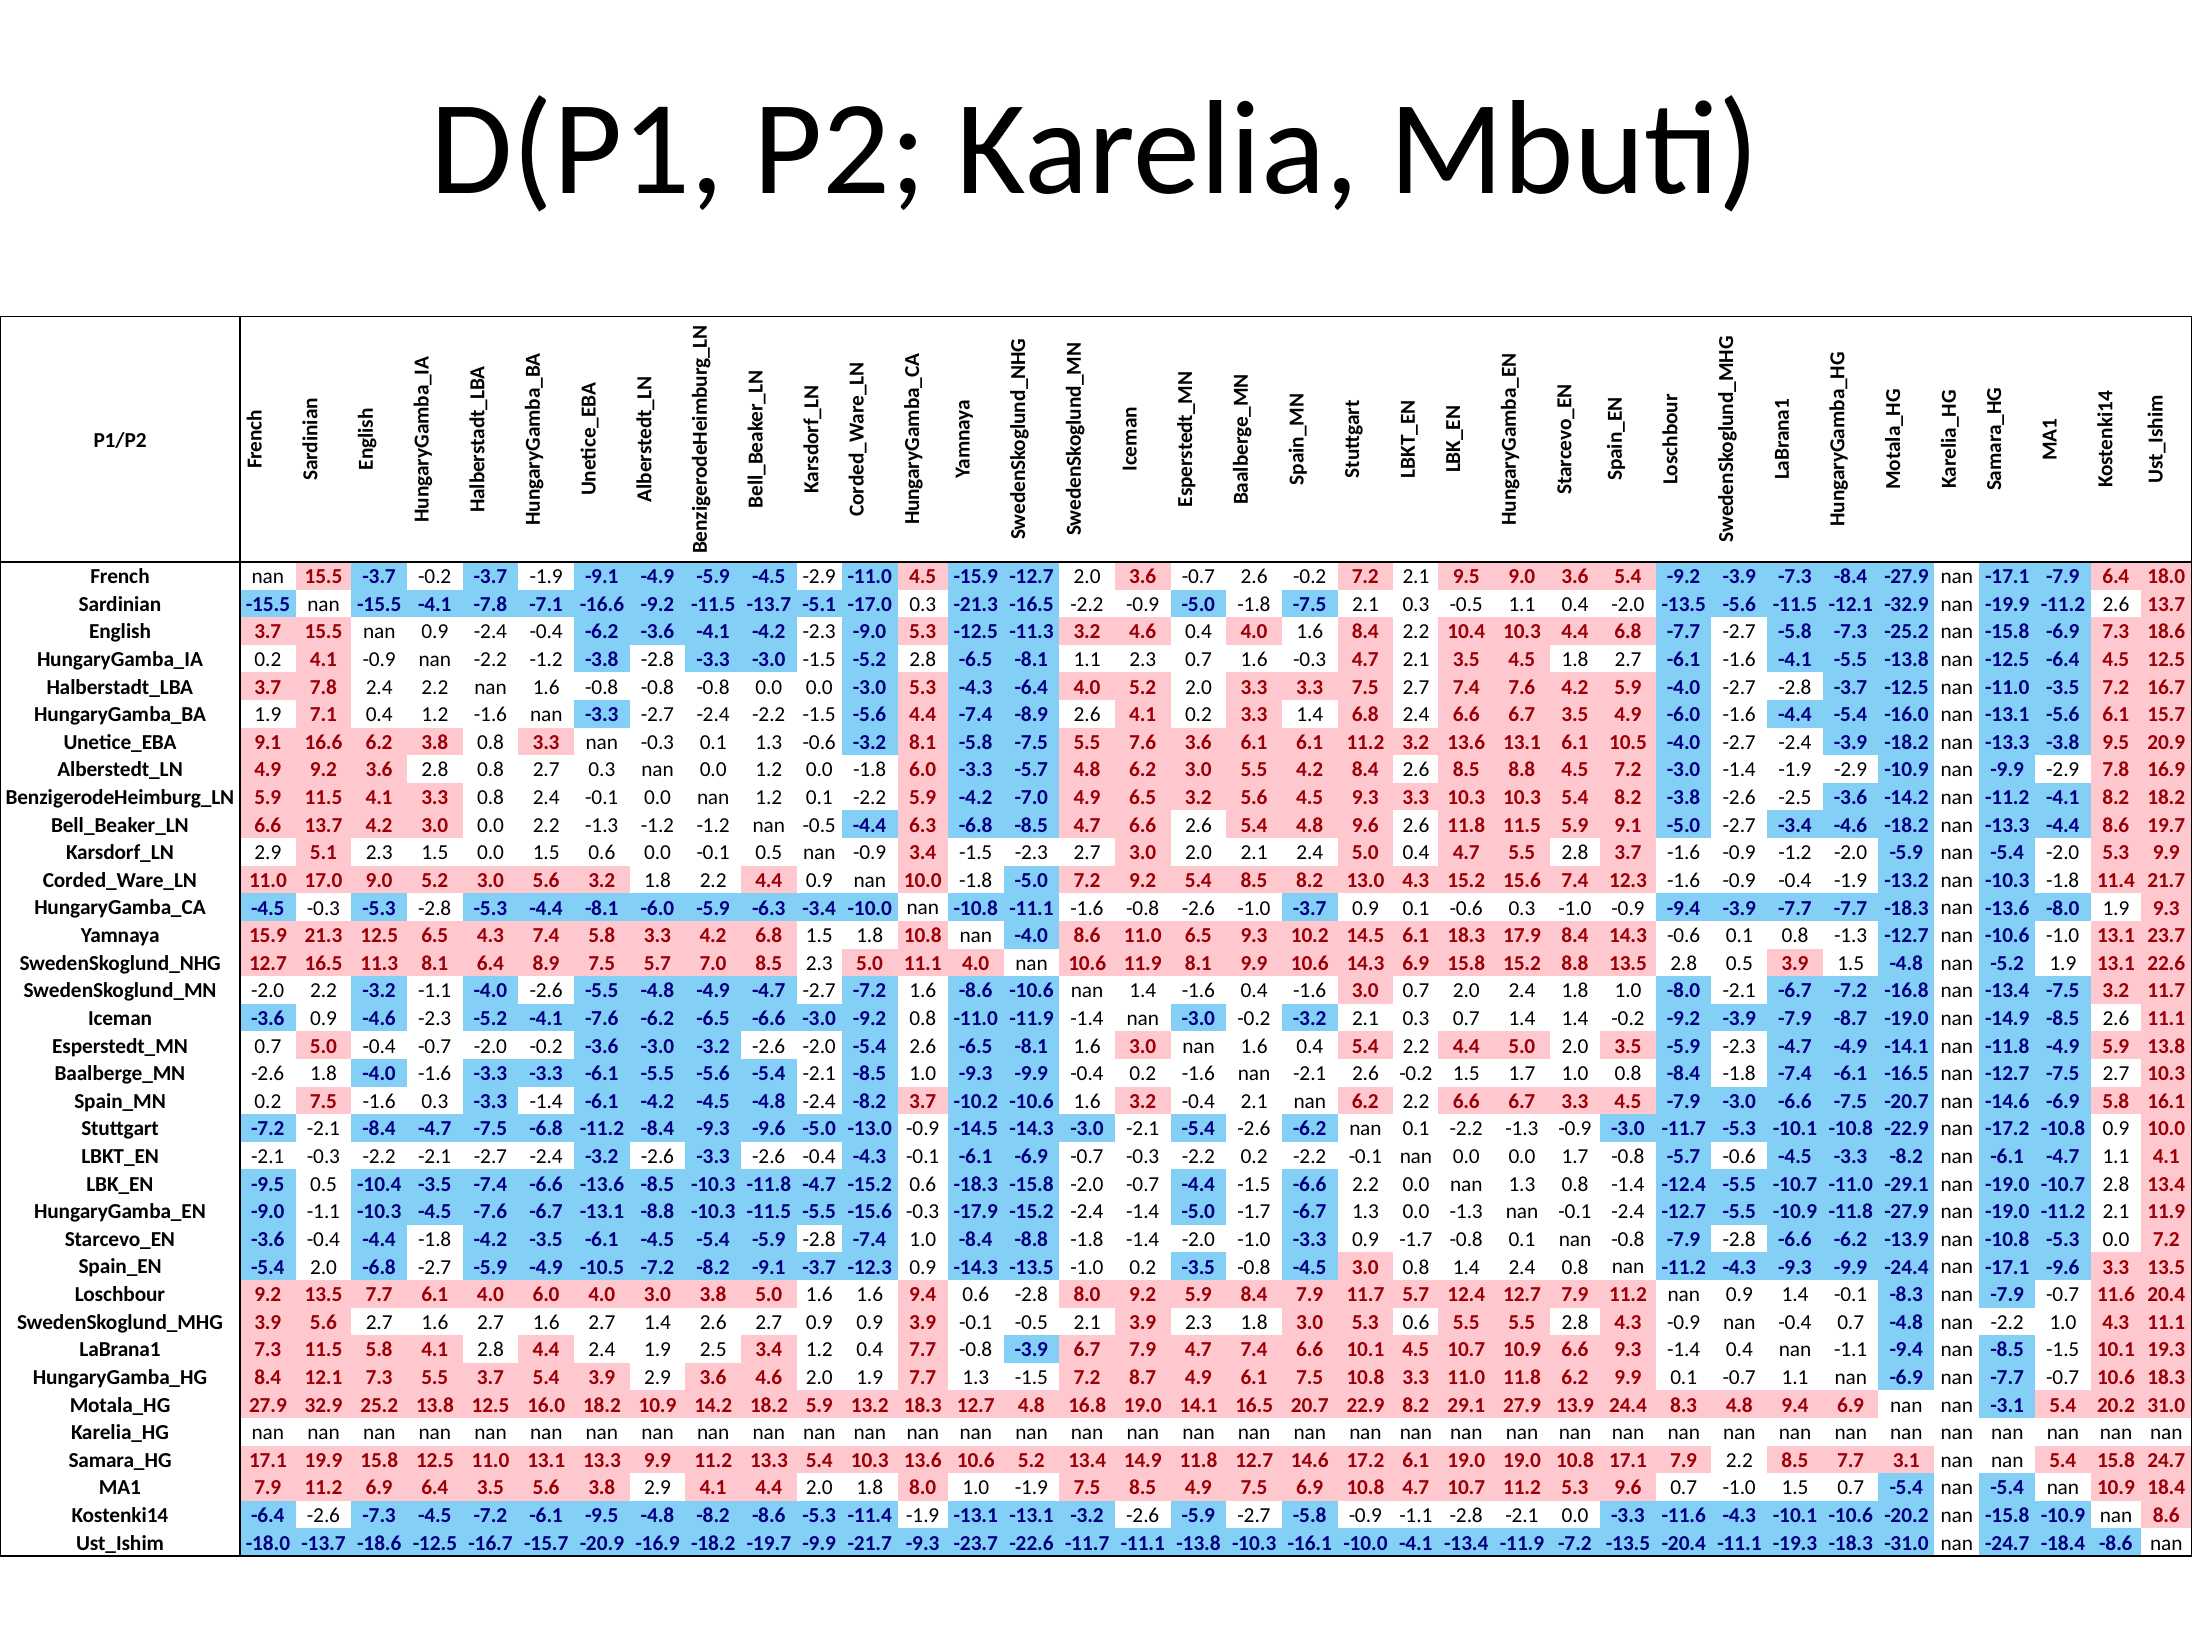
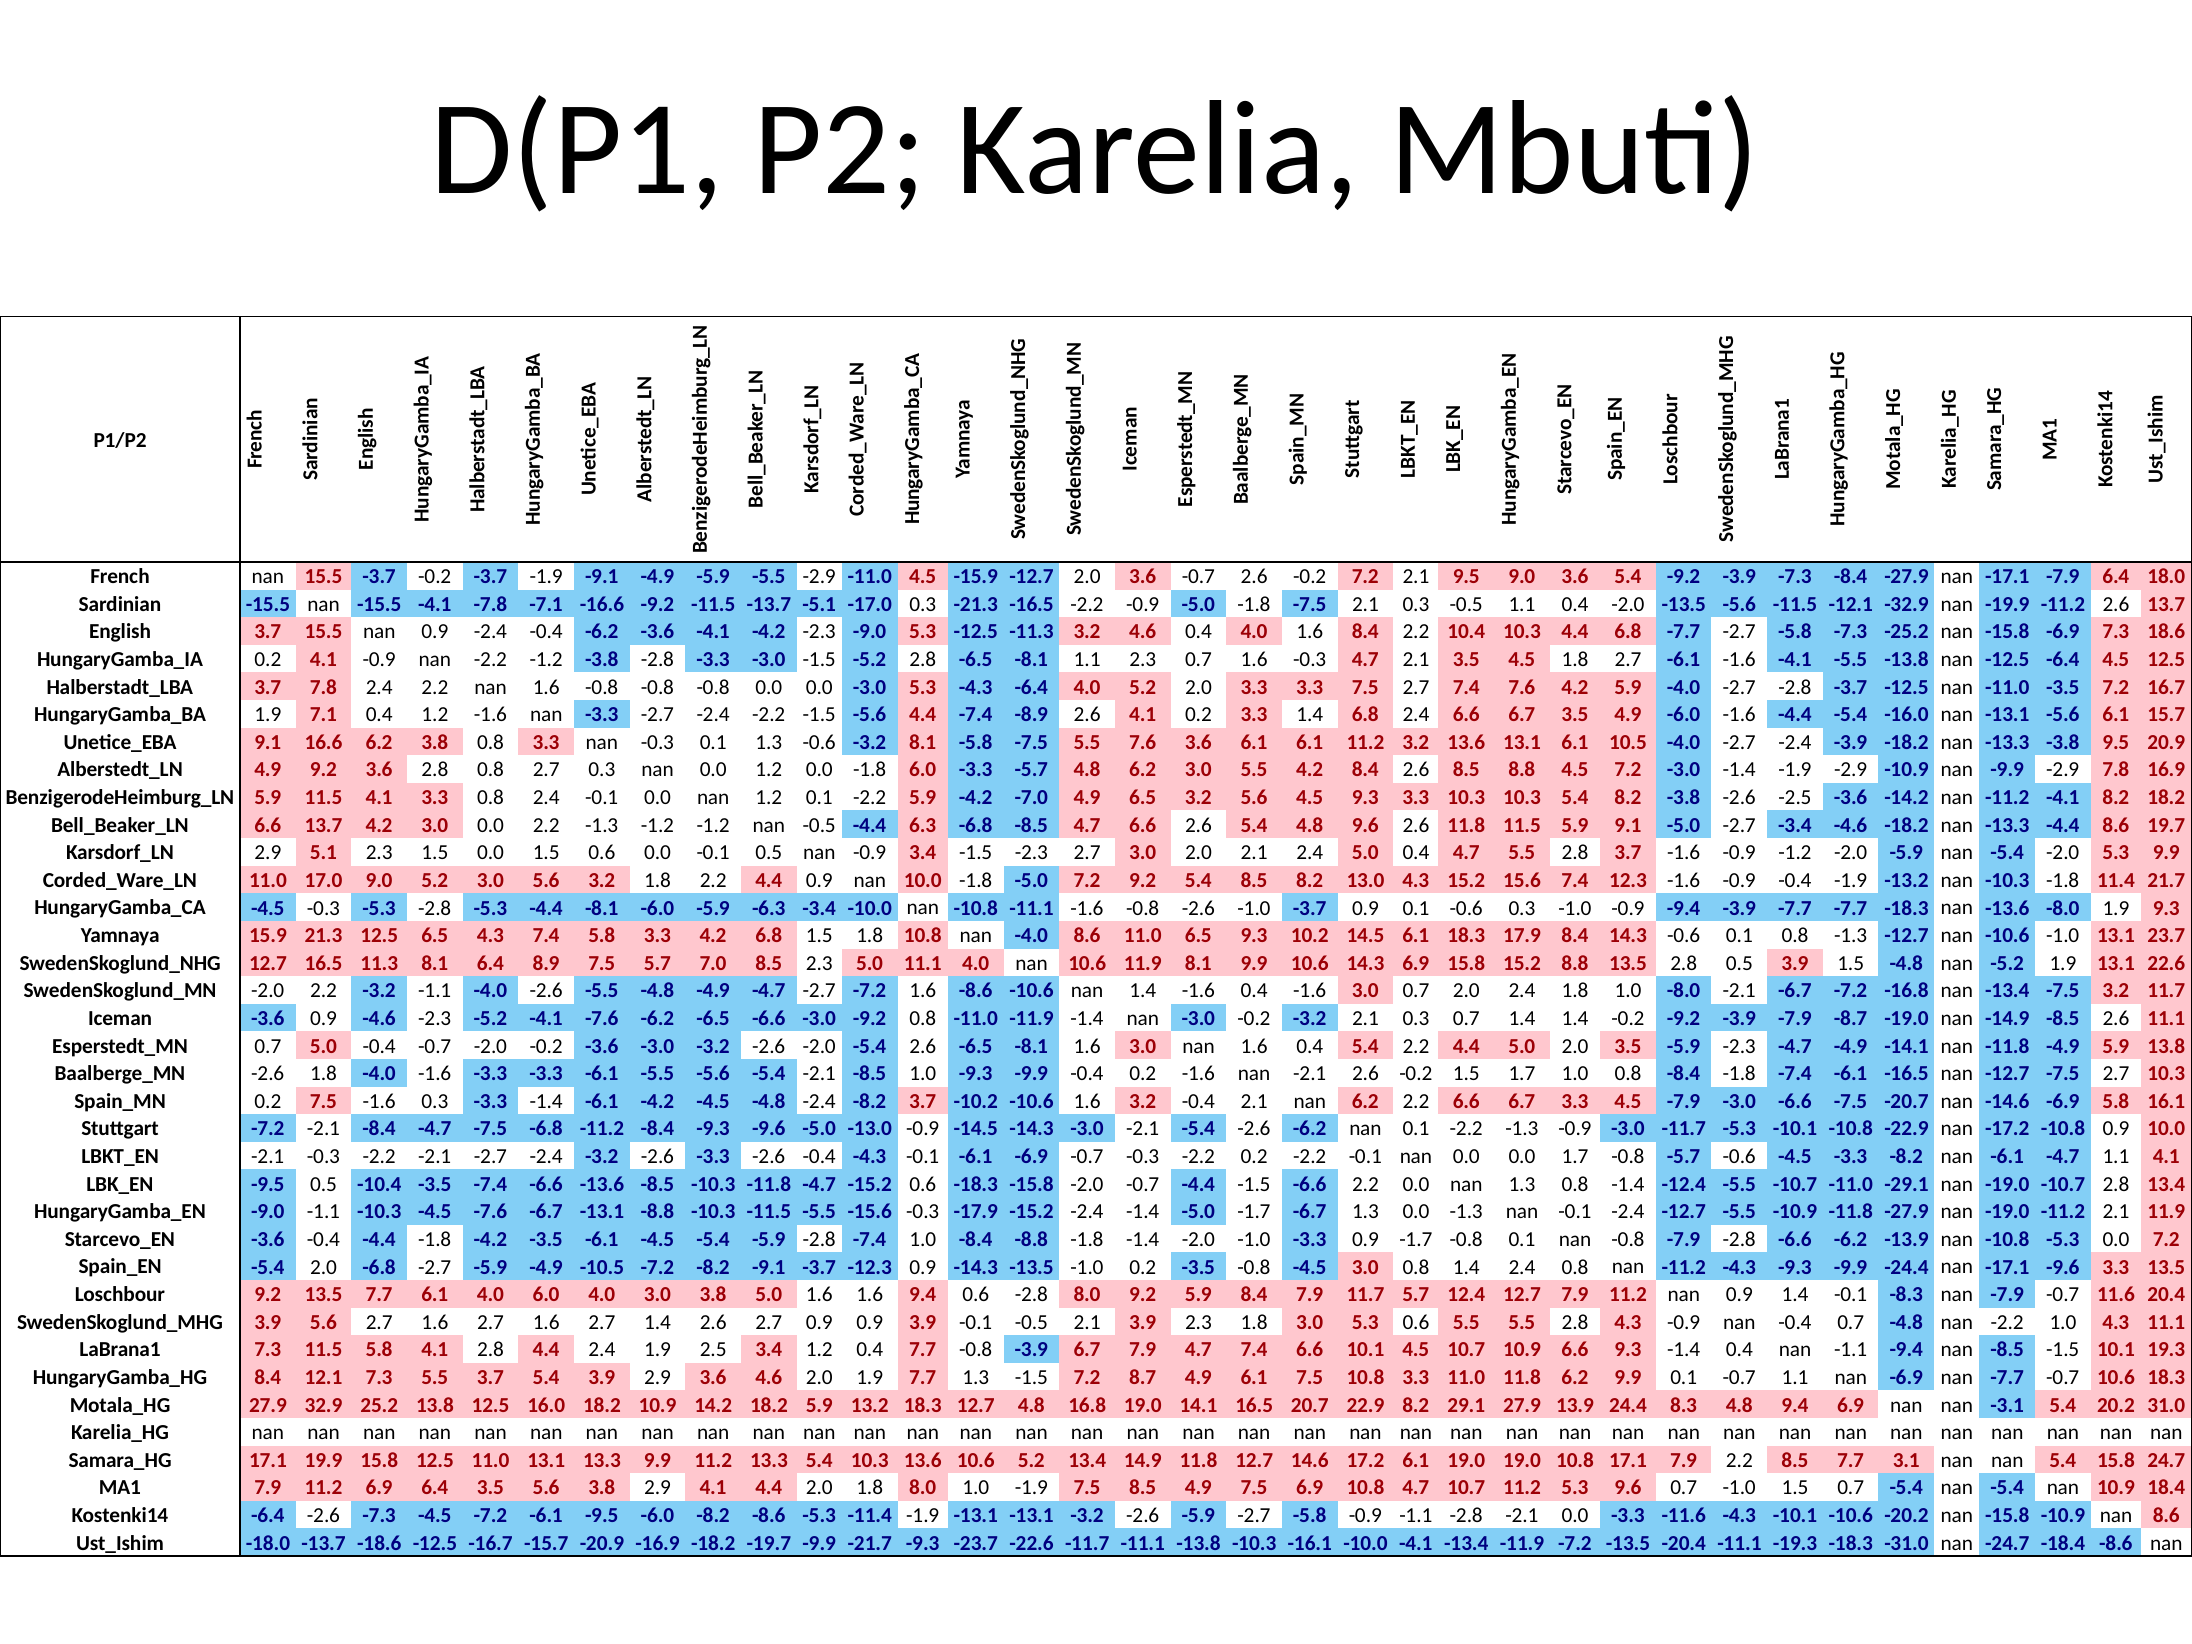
-5.9 -4.5: -4.5 -> -5.5
-9.5 -4.8: -4.8 -> -6.0
